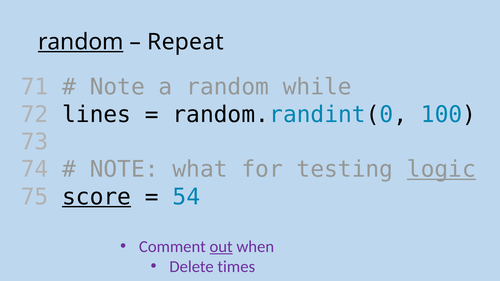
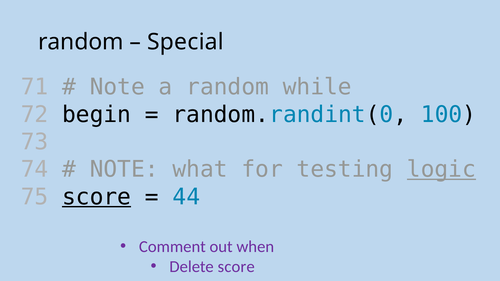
random at (81, 42) underline: present -> none
Repeat: Repeat -> Special
lines: lines -> begin
54: 54 -> 44
out underline: present -> none
Delete times: times -> score
